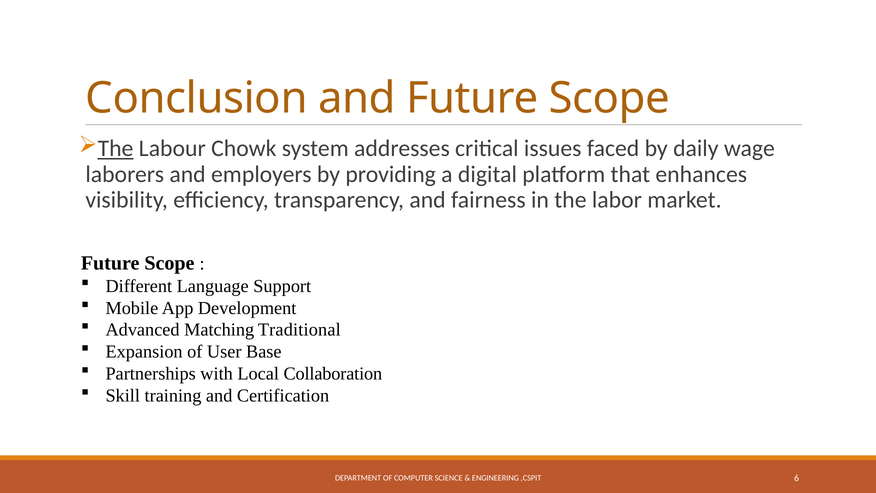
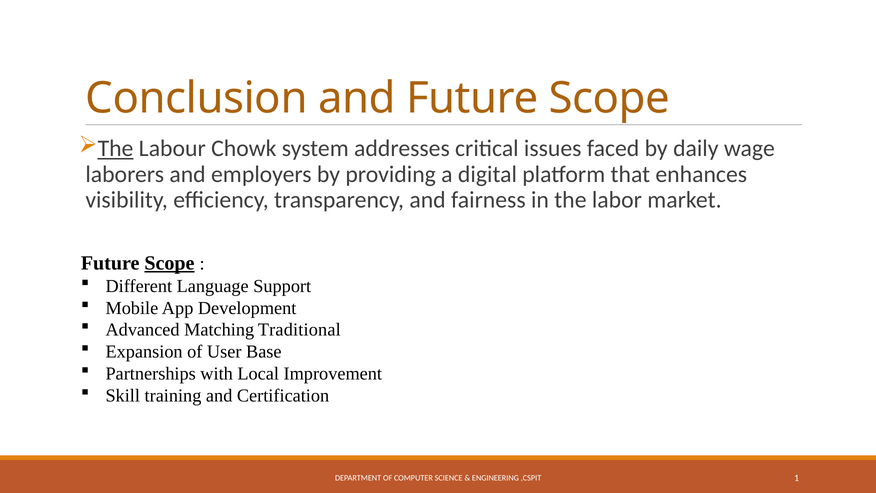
Scope at (169, 263) underline: none -> present
Collaboration: Collaboration -> Improvement
6: 6 -> 1
